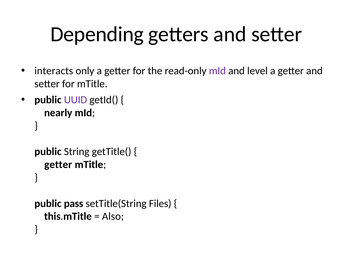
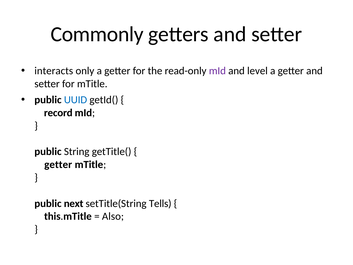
Depending: Depending -> Commonly
UUID colour: purple -> blue
nearly: nearly -> record
pass: pass -> next
Files: Files -> Tells
